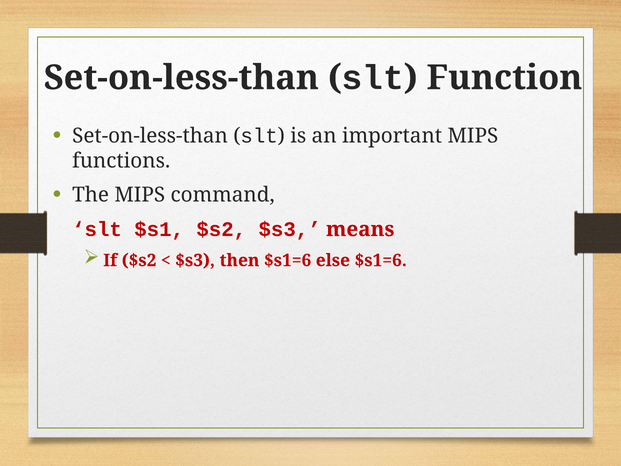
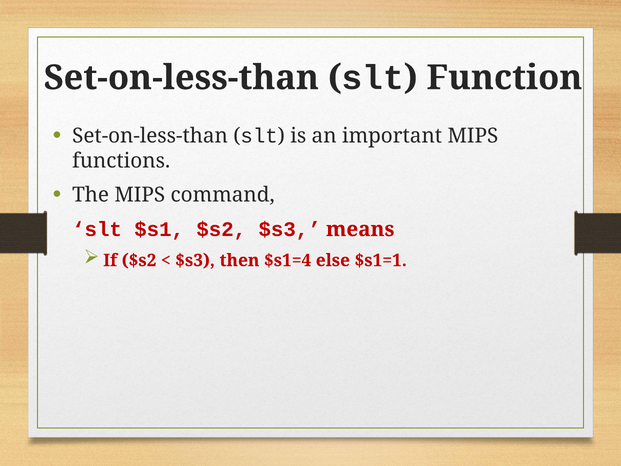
then $s1=6: $s1=6 -> $s1=4
else $s1=6: $s1=6 -> $s1=1
